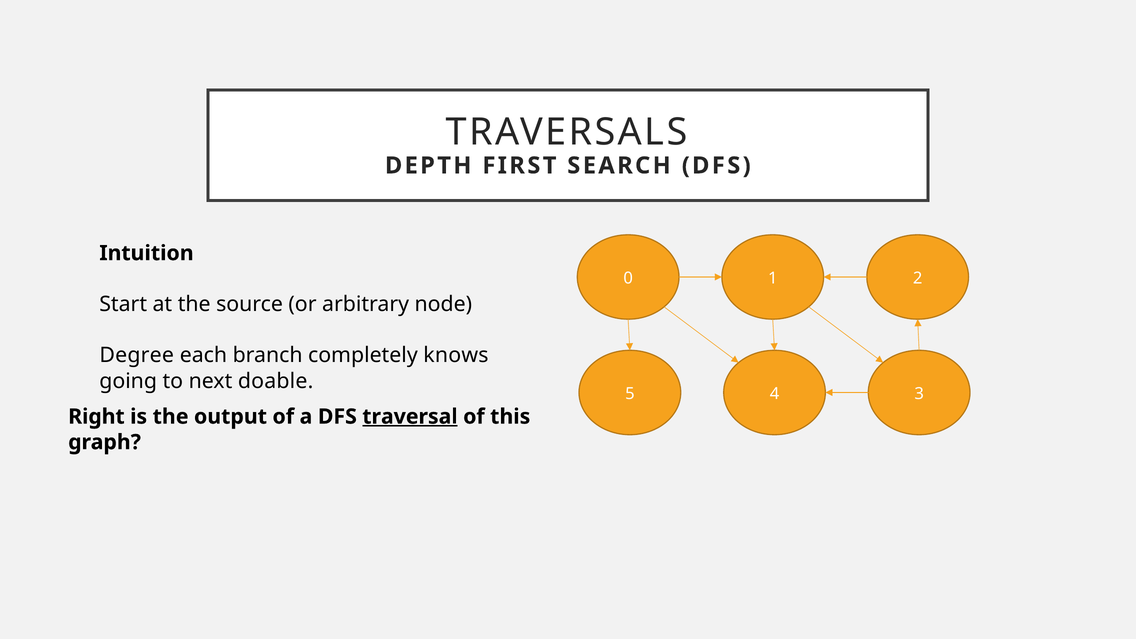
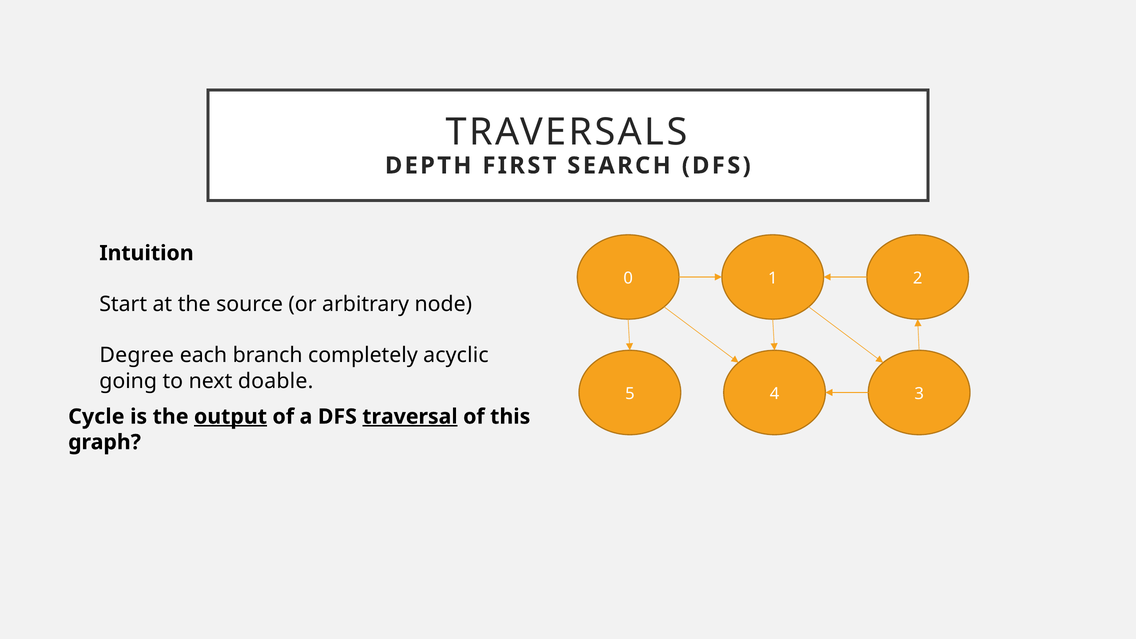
knows: knows -> acyclic
Right: Right -> Cycle
output underline: none -> present
